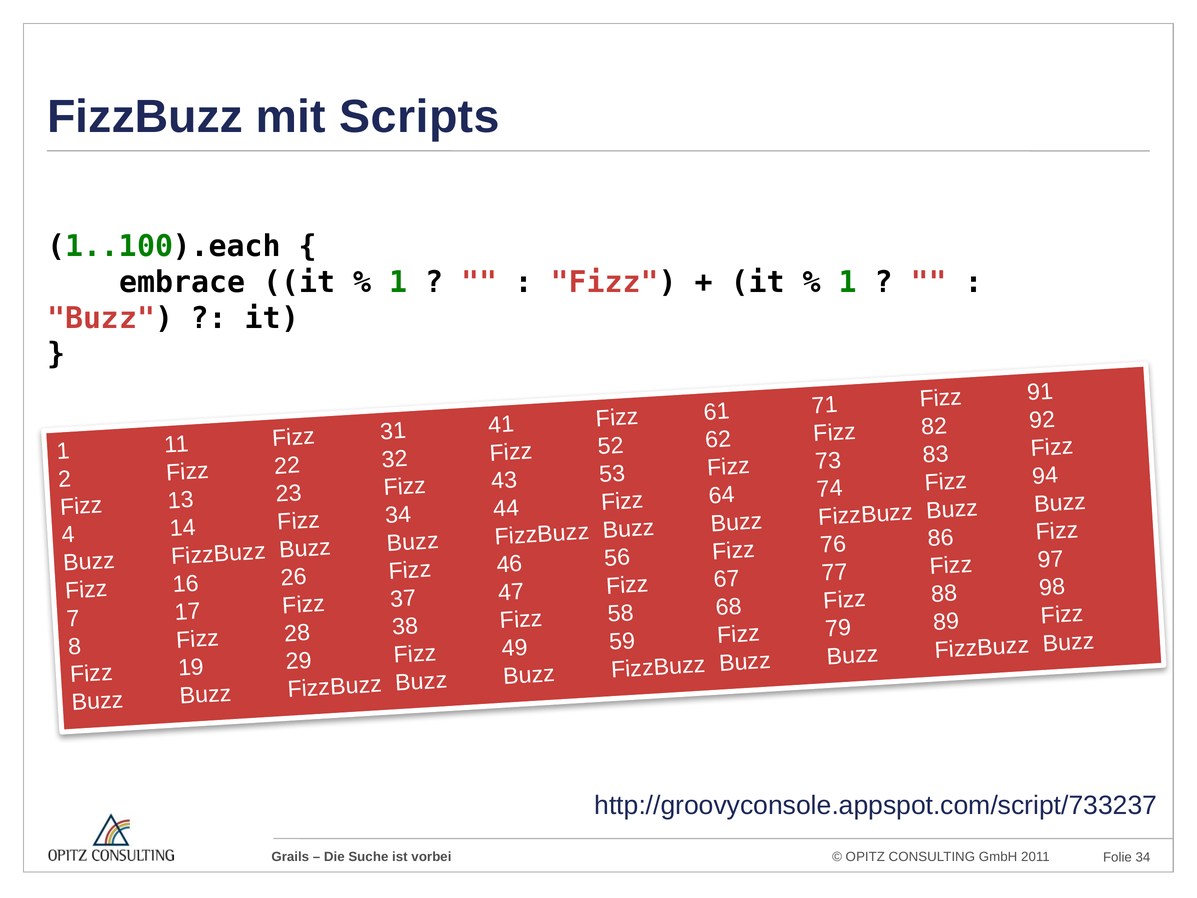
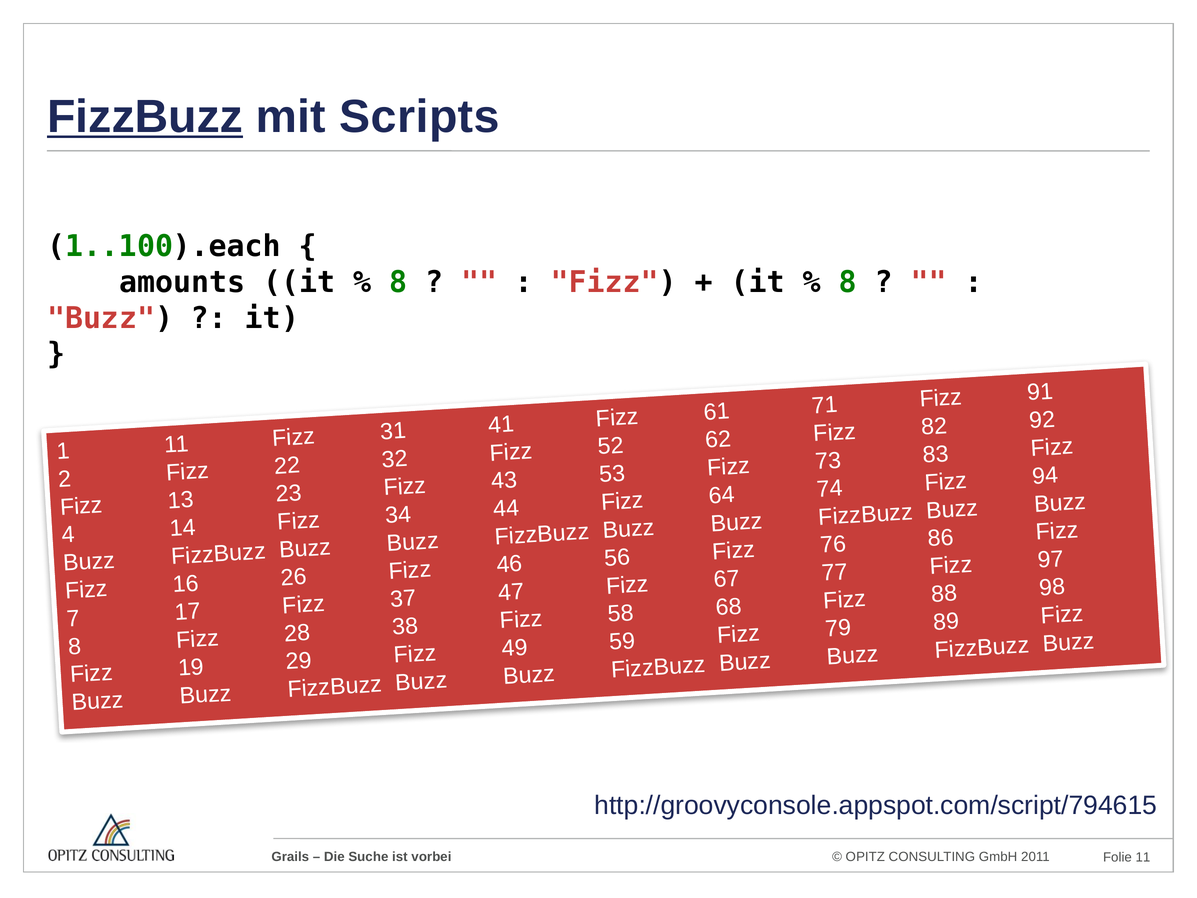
FizzBuzz at (145, 117) underline: none -> present
embrace: embrace -> amounts
1 at (398, 282): 1 -> 8
1 at (848, 282): 1 -> 8
http://groovyconsole.appspot.com/script/733237: http://groovyconsole.appspot.com/script/733237 -> http://groovyconsole.appspot.com/script/794615
34 at (1143, 857): 34 -> 11
